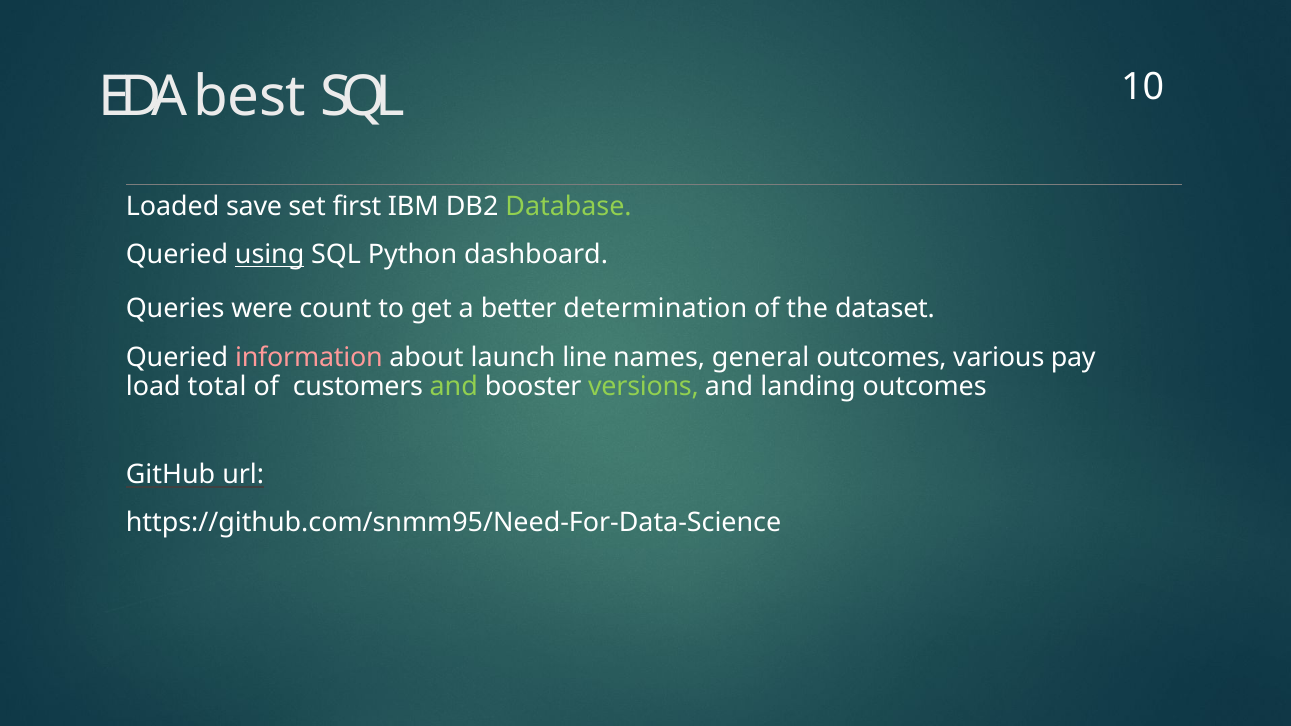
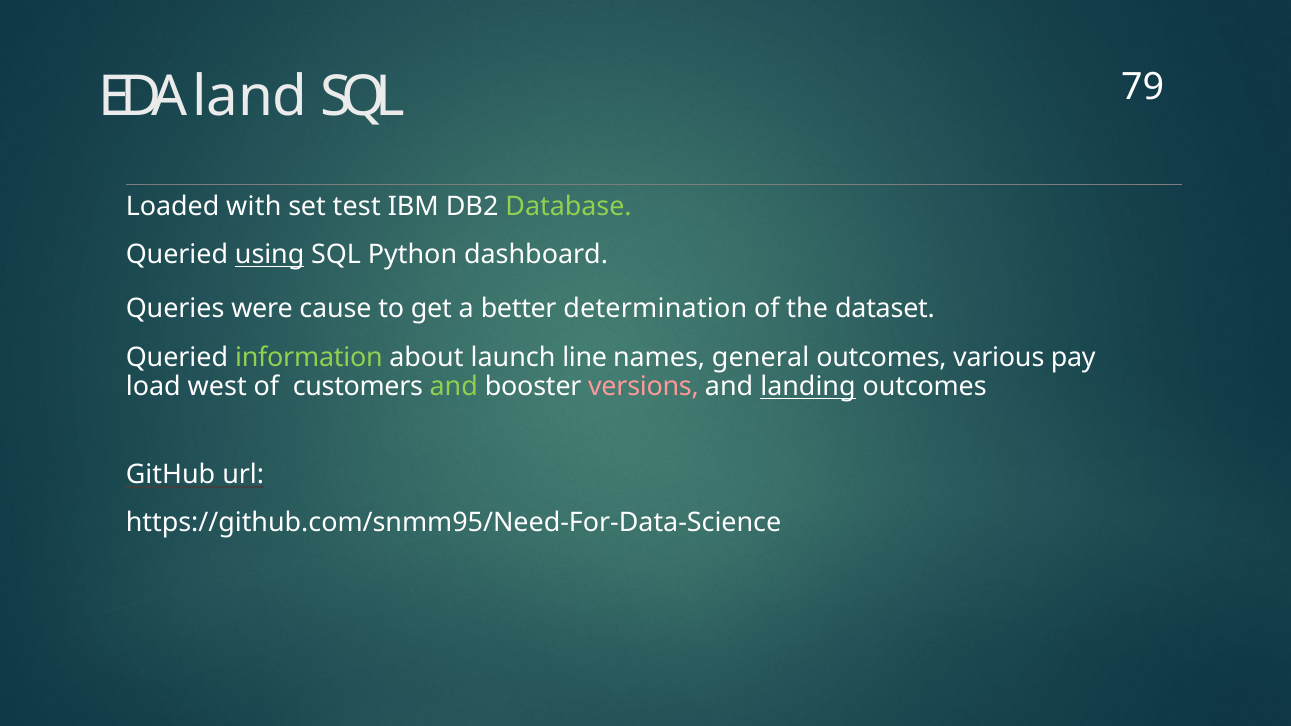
best: best -> land
10: 10 -> 79
save: save -> with
first: first -> test
count: count -> cause
information colour: pink -> light green
total: total -> west
versions colour: light green -> pink
landing underline: none -> present
